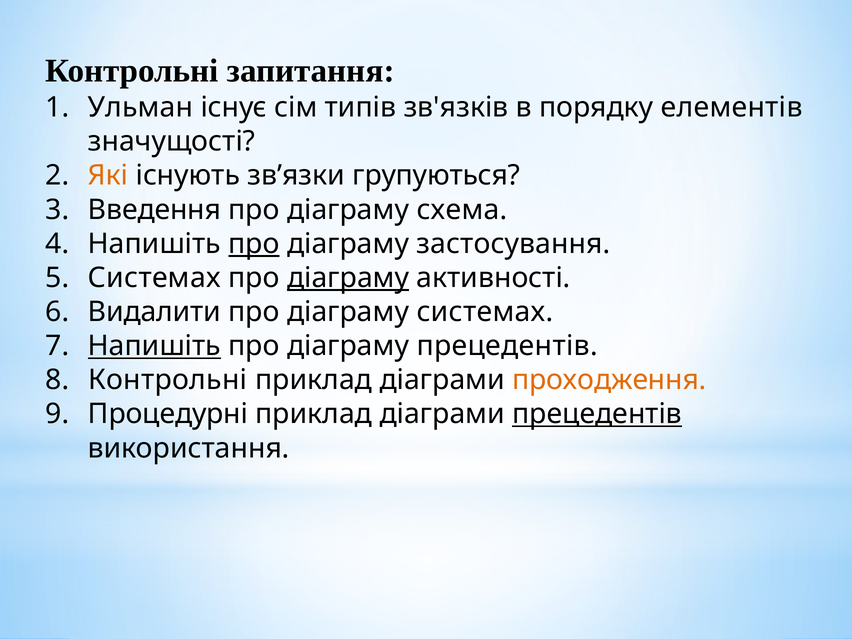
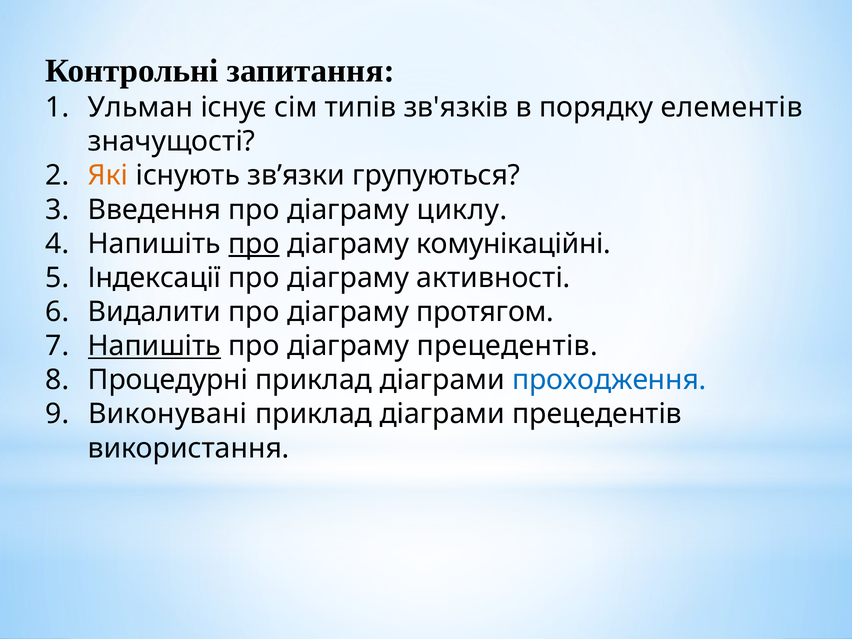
схема: схема -> циклу
застосування: застосування -> комунікаційні
Системах at (154, 278): Системах -> Індексації
діаграму at (348, 278) underline: present -> none
діаграму системах: системах -> протягом
Контрольні at (168, 380): Контрольні -> Процедурні
проходження colour: orange -> blue
Процедурні: Процедурні -> Виконувані
прецедентів at (597, 414) underline: present -> none
